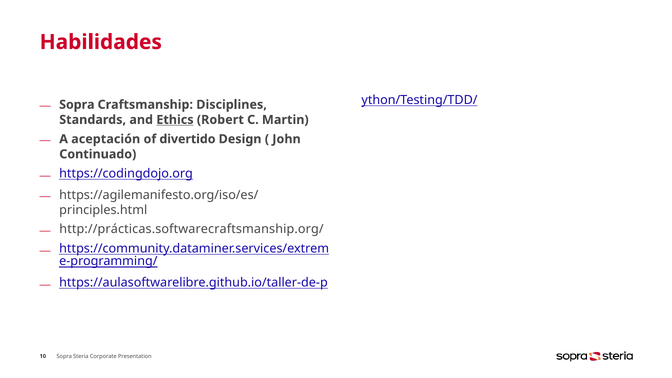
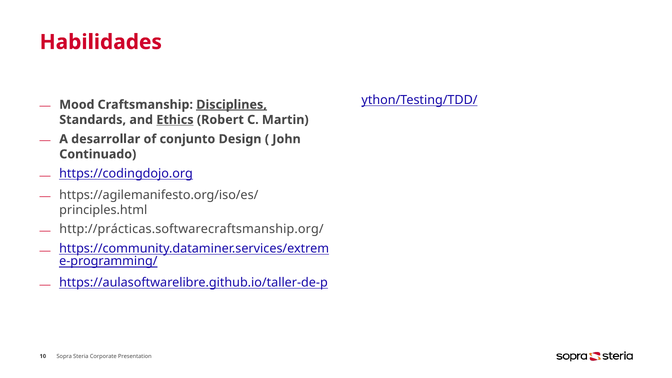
Sopra at (77, 105): Sopra -> Mood
Disciplines underline: none -> present
aceptación: aceptación -> desarrollar
divertido: divertido -> conjunto
